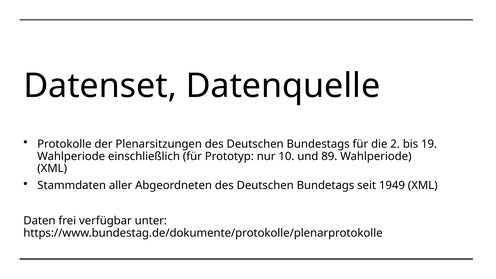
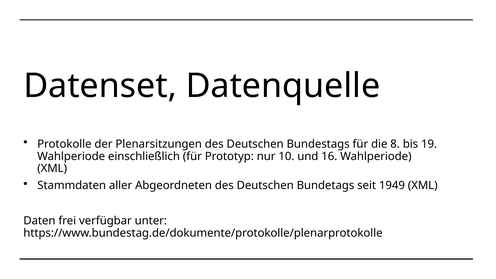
2: 2 -> 8
89: 89 -> 16
